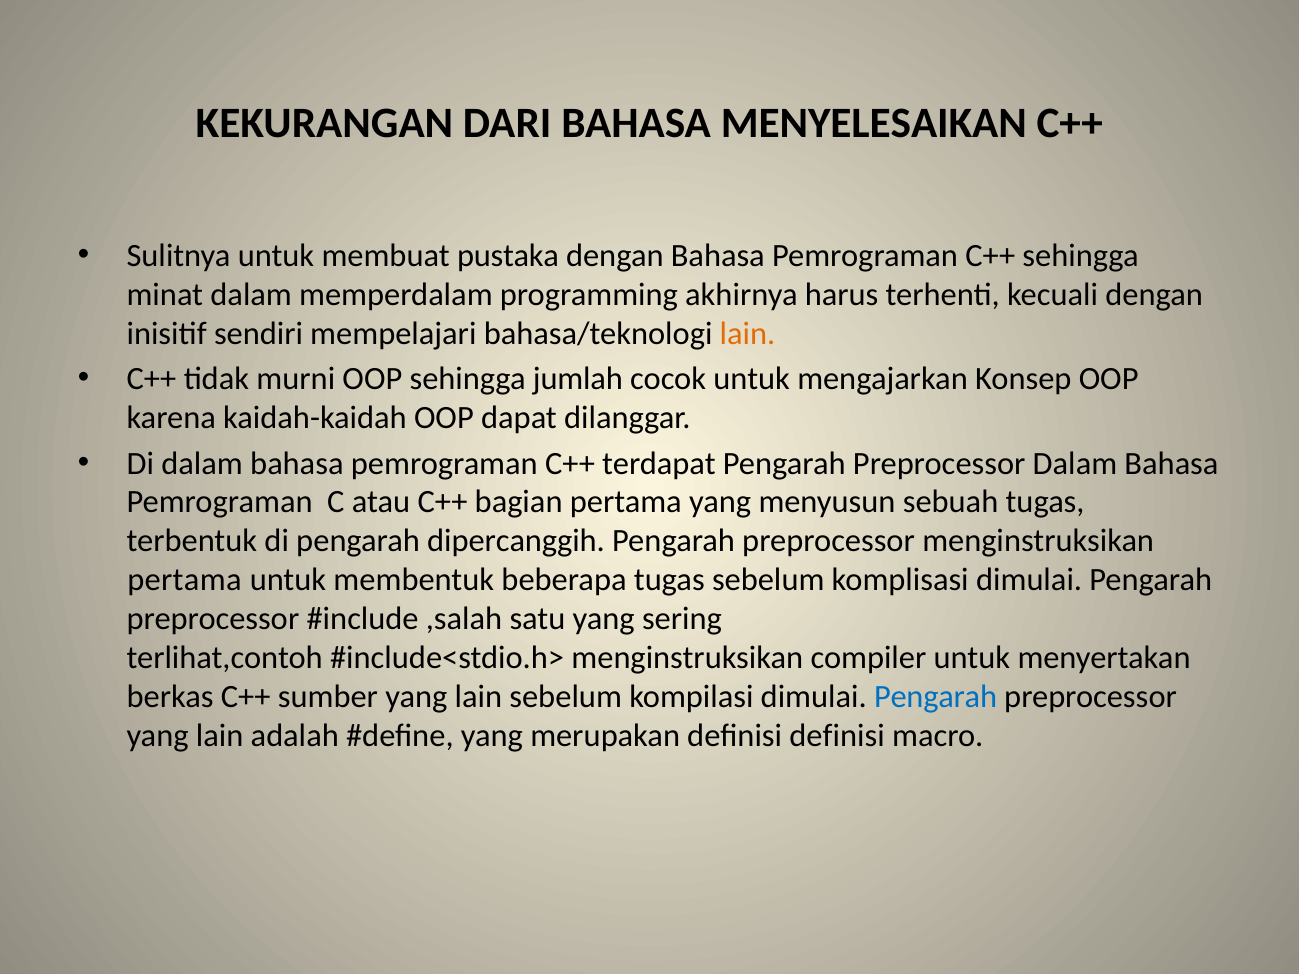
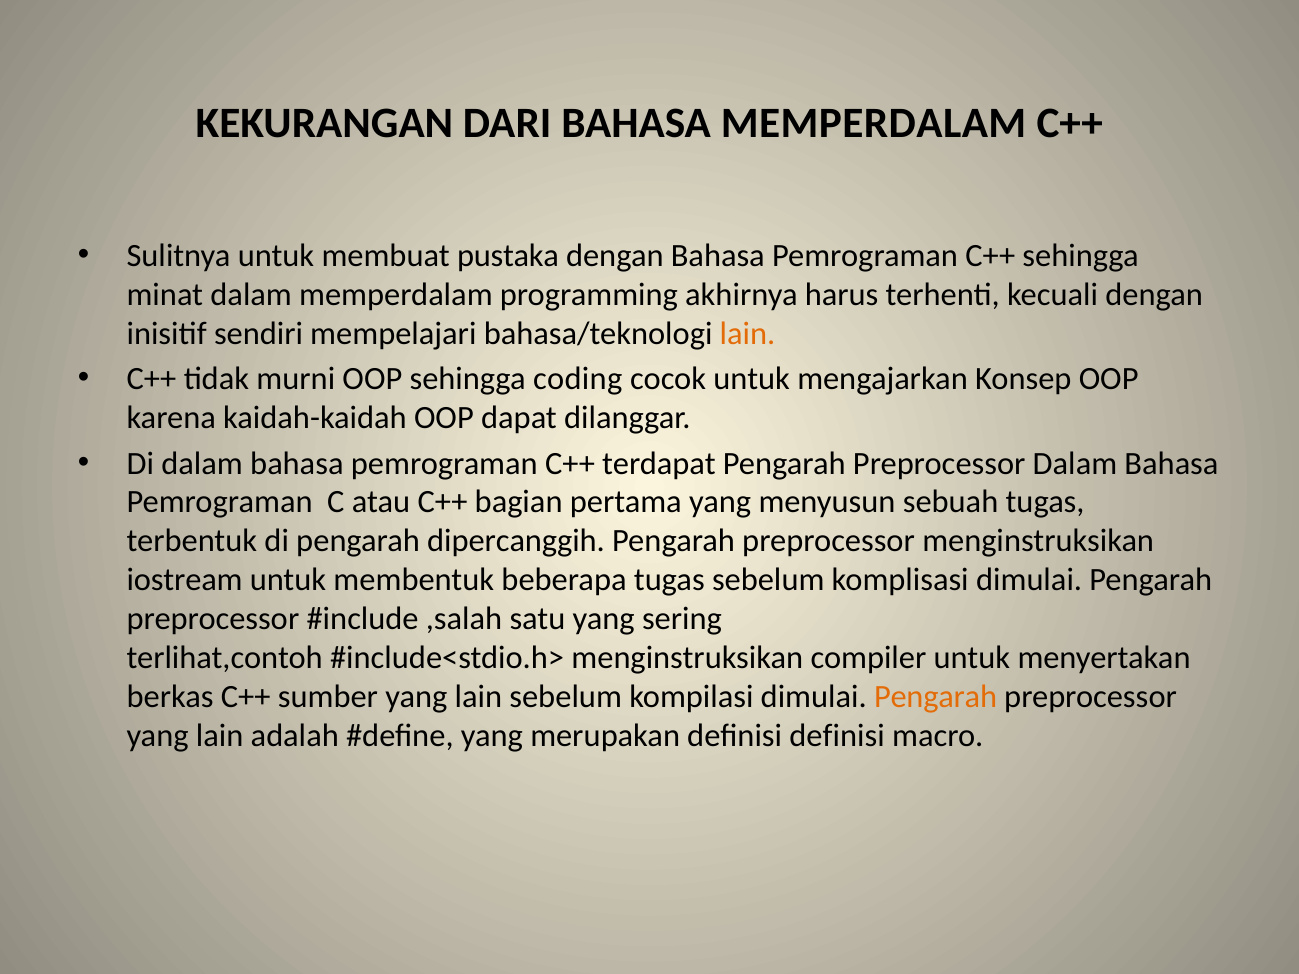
BAHASA MENYELESAIKAN: MENYELESAIKAN -> MEMPERDALAM
jumlah: jumlah -> coding
pertama at (184, 580): pertama -> iostream
Pengarah at (936, 697) colour: blue -> orange
